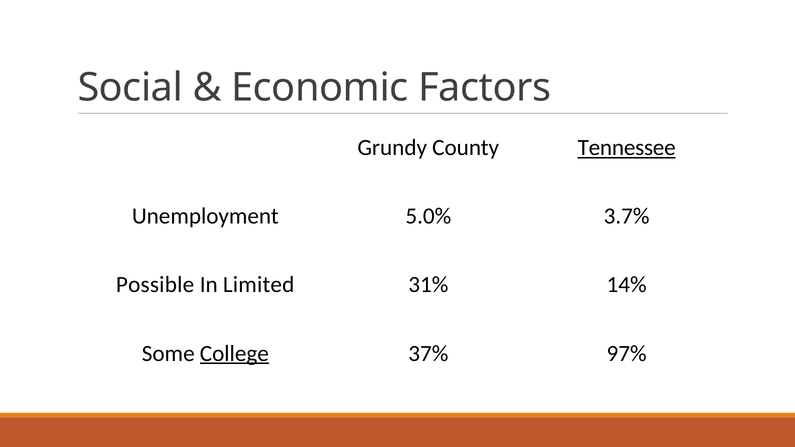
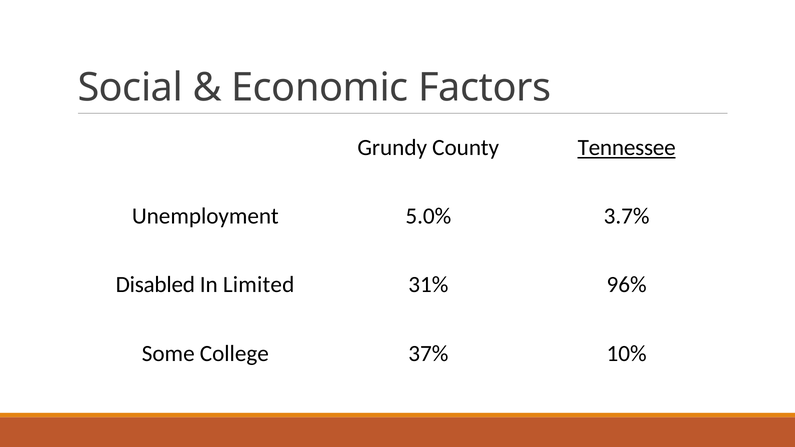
Possible: Possible -> Disabled
14%: 14% -> 96%
College underline: present -> none
97%: 97% -> 10%
